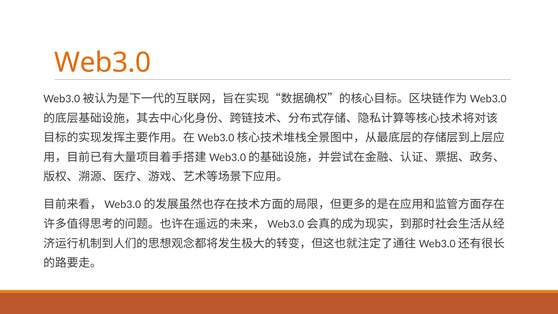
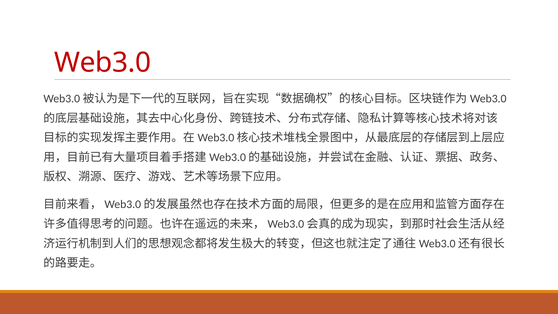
Web3.0 colour: orange -> red
